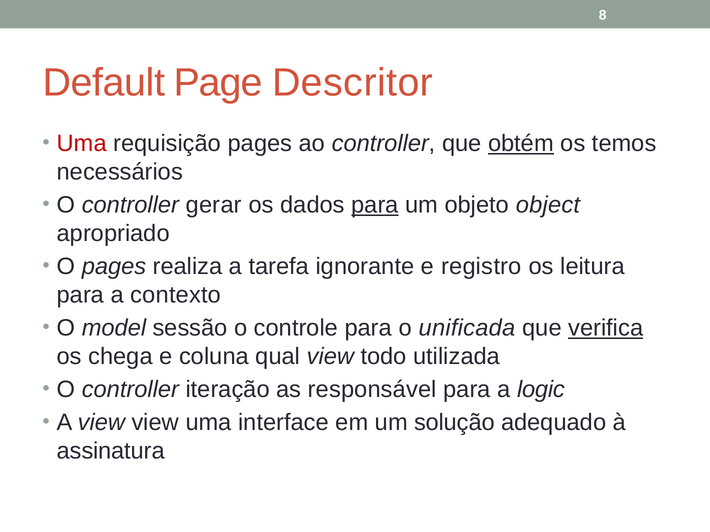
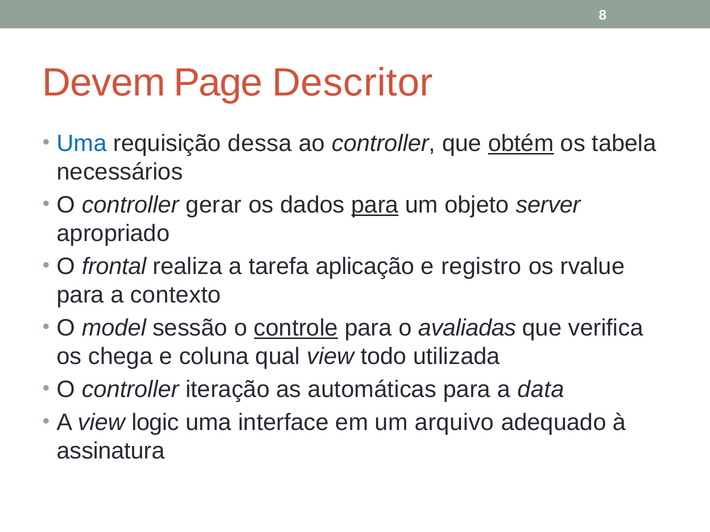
Default: Default -> Devem
Uma at (82, 144) colour: red -> blue
requisição pages: pages -> dessa
temos: temos -> tabela
object: object -> server
O pages: pages -> frontal
ignorante: ignorante -> aplicação
leitura: leitura -> rvalue
controle underline: none -> present
unificada: unificada -> avaliadas
verifica underline: present -> none
responsável: responsável -> automáticas
logic: logic -> data
view view: view -> logic
solução: solução -> arquivo
